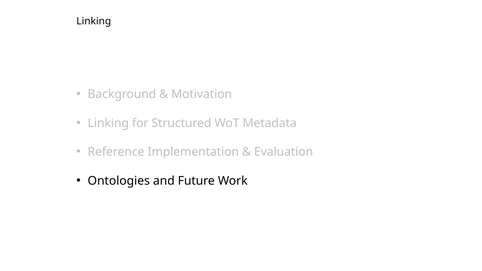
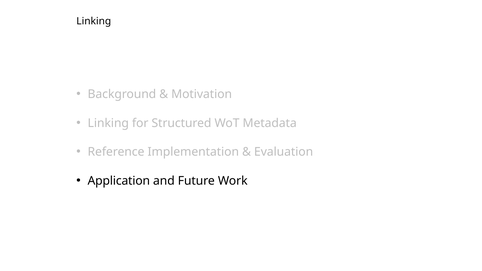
Ontologies: Ontologies -> Application
